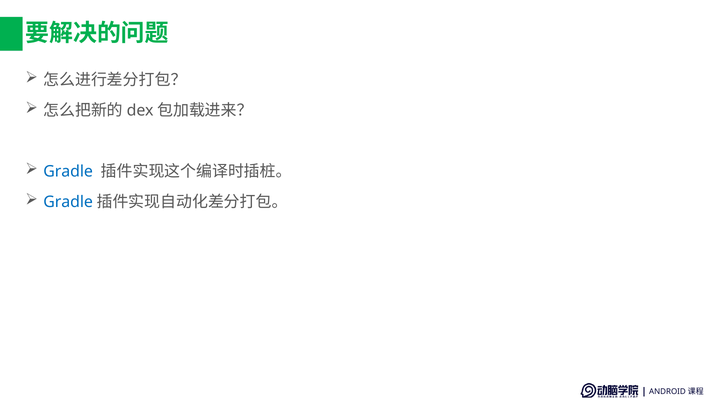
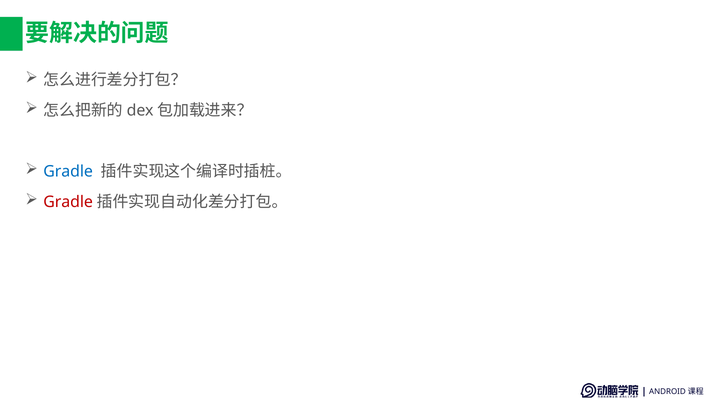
Gradle at (68, 202) colour: blue -> red
